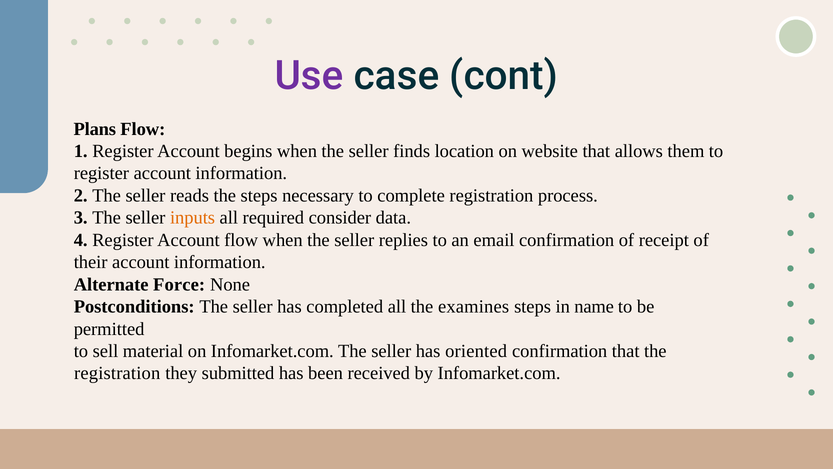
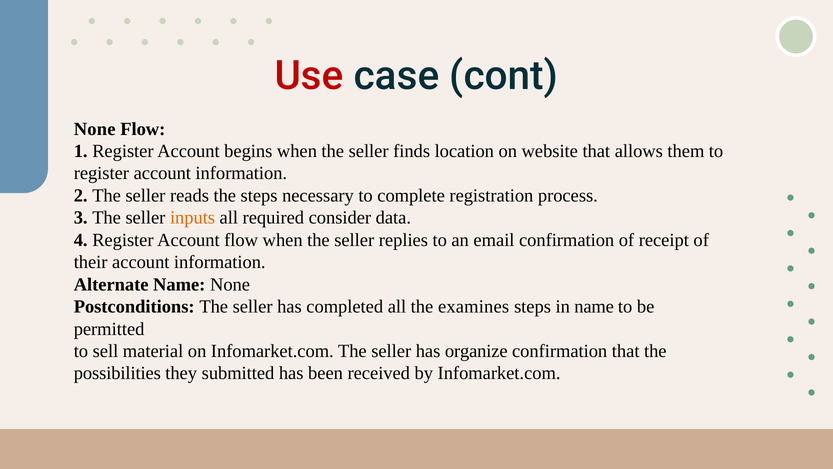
Use colour: purple -> red
Plans at (95, 129): Plans -> None
Alternate Force: Force -> Name
oriented: oriented -> organize
registration at (117, 373): registration -> possibilities
